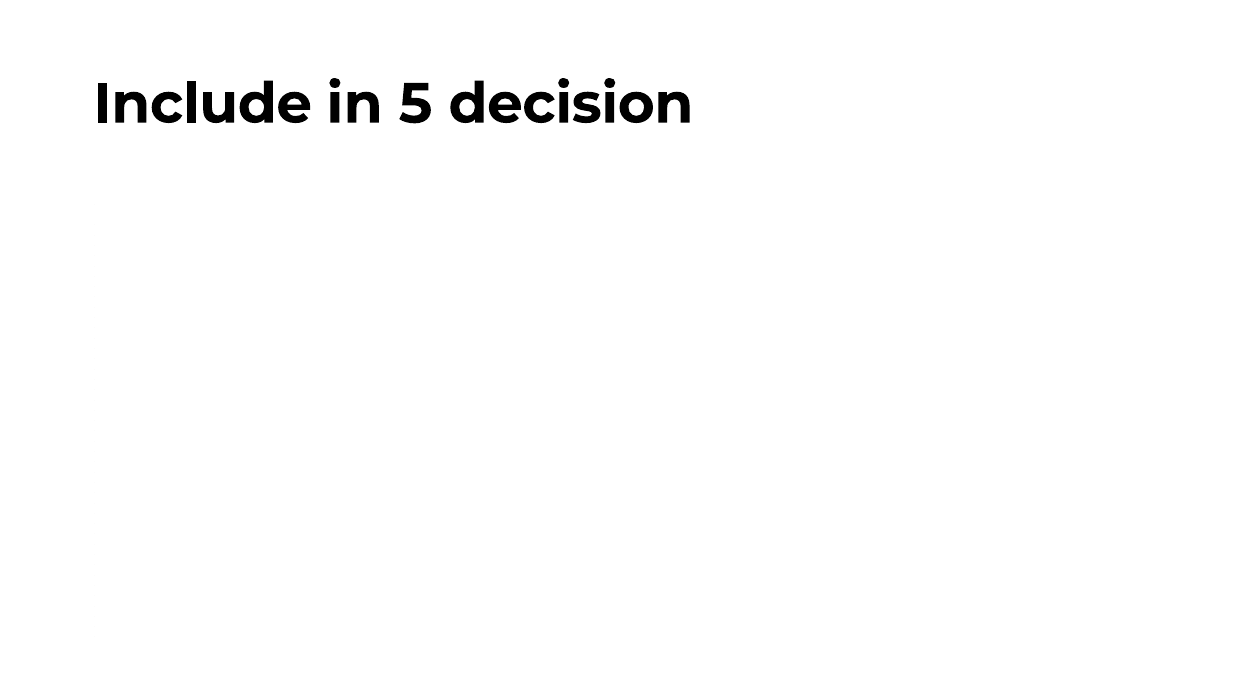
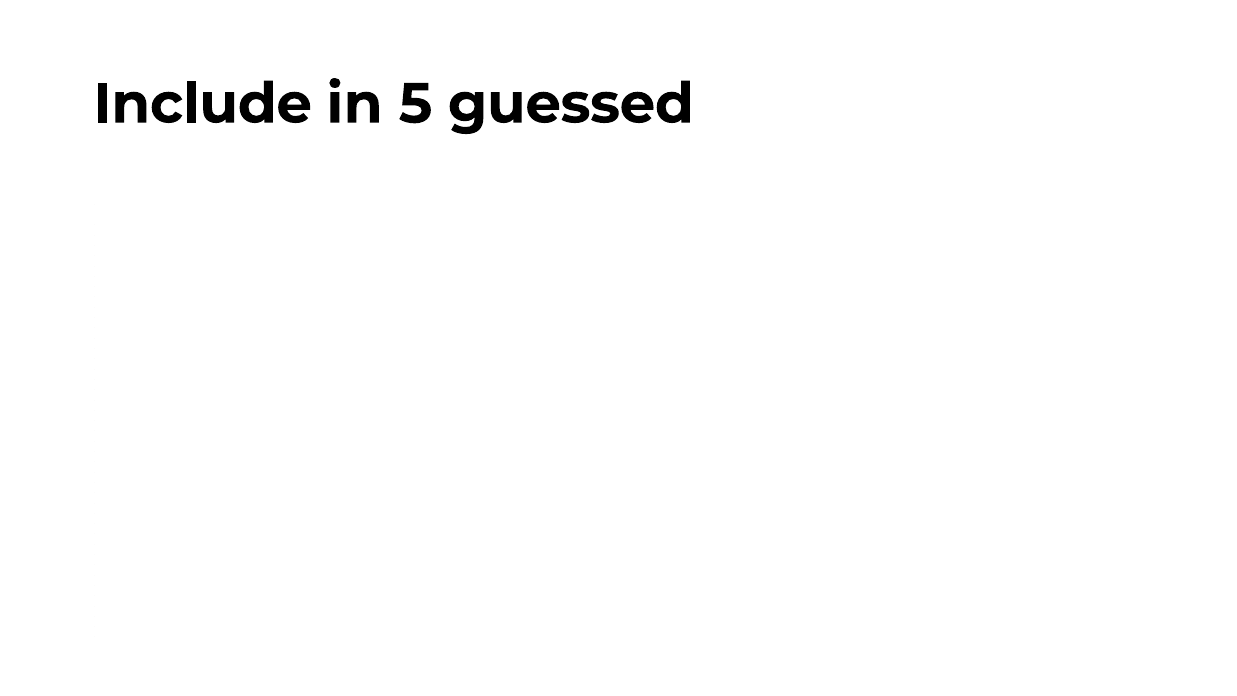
decision: decision -> guessed
